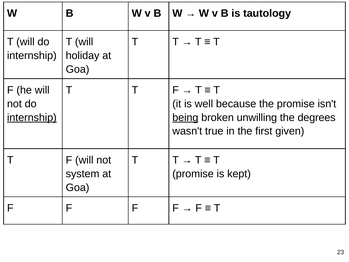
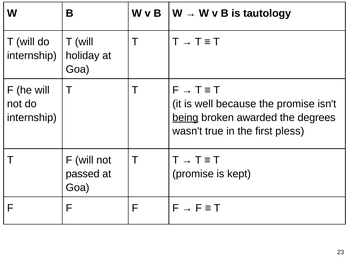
internship at (32, 117) underline: present -> none
unwilling: unwilling -> awarded
given: given -> pless
system: system -> passed
